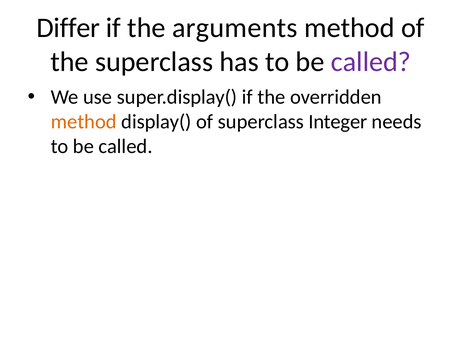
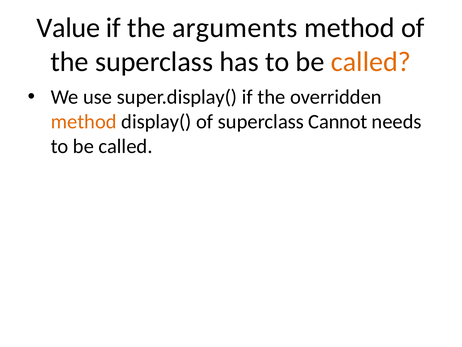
Differ: Differ -> Value
called at (371, 62) colour: purple -> orange
Integer: Integer -> Cannot
